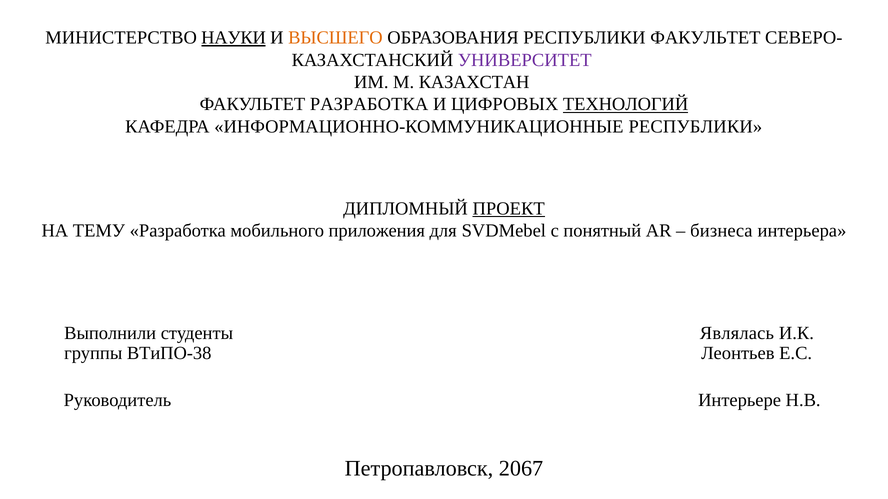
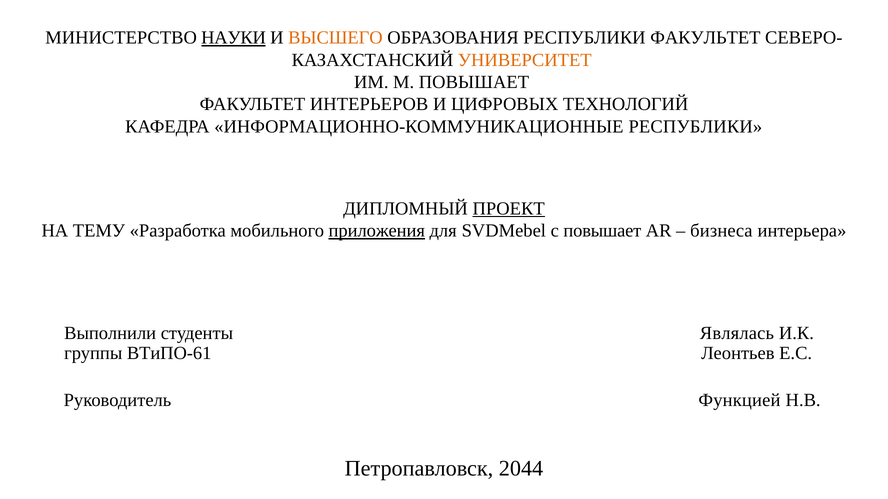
УНИВЕРСИТЕТ colour: purple -> orange
М КАЗАХСТАН: КАЗАХСТАН -> ПОВЫШАЕТ
ФАКУЛЬТЕТ РАЗРАБОТКА: РАЗРАБОТКА -> ИНТЕРЬЕРОВ
ТЕХНОЛОГИЙ underline: present -> none
приложения underline: none -> present
с понятный: понятный -> повышает
ВТиПО-38: ВТиПО-38 -> ВТиПО-61
Интерьере: Интерьере -> Функцией
2067: 2067 -> 2044
